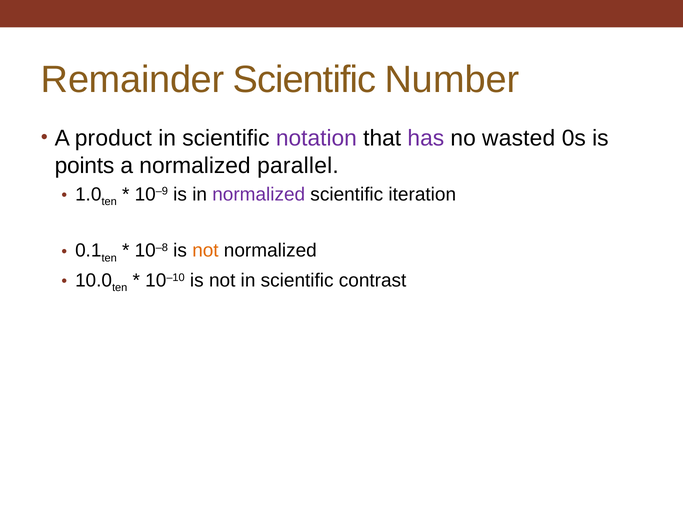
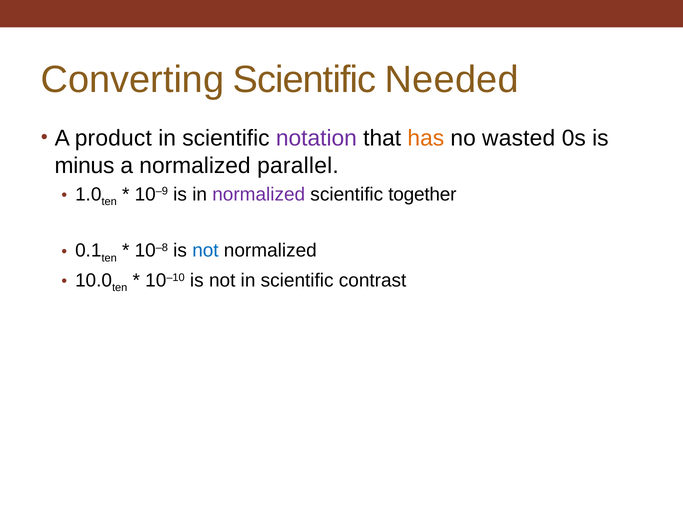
Remainder: Remainder -> Converting
Number: Number -> Needed
has colour: purple -> orange
points: points -> minus
iteration: iteration -> together
not at (205, 250) colour: orange -> blue
